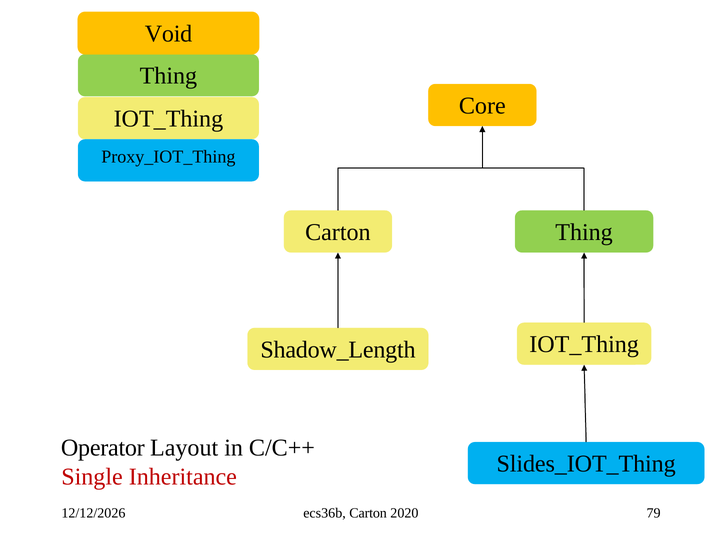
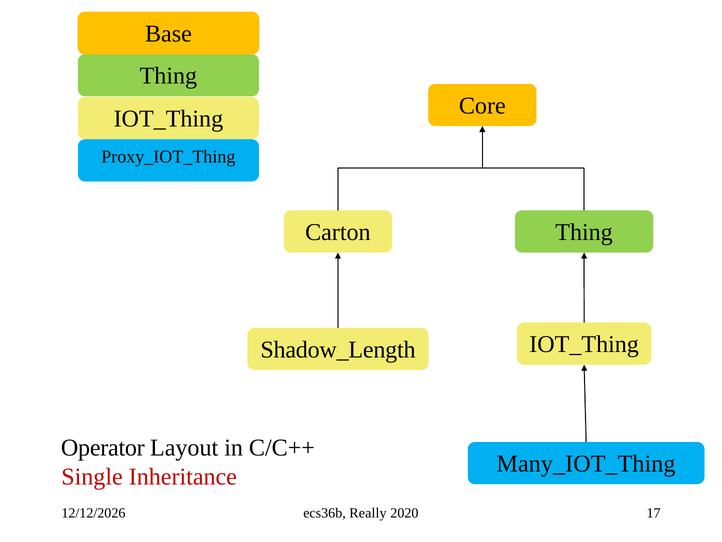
Void: Void -> Base
Slides_IOT_Thing: Slides_IOT_Thing -> Many_IOT_Thing
ecs36b Carton: Carton -> Really
79: 79 -> 17
